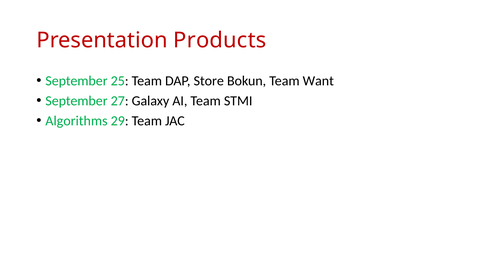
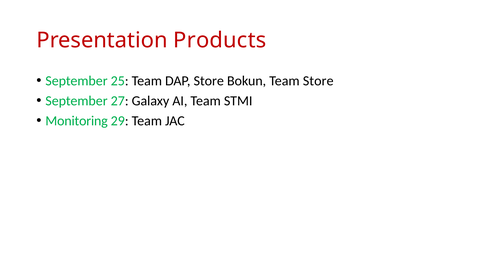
Team Want: Want -> Store
Algorithms: Algorithms -> Monitoring
